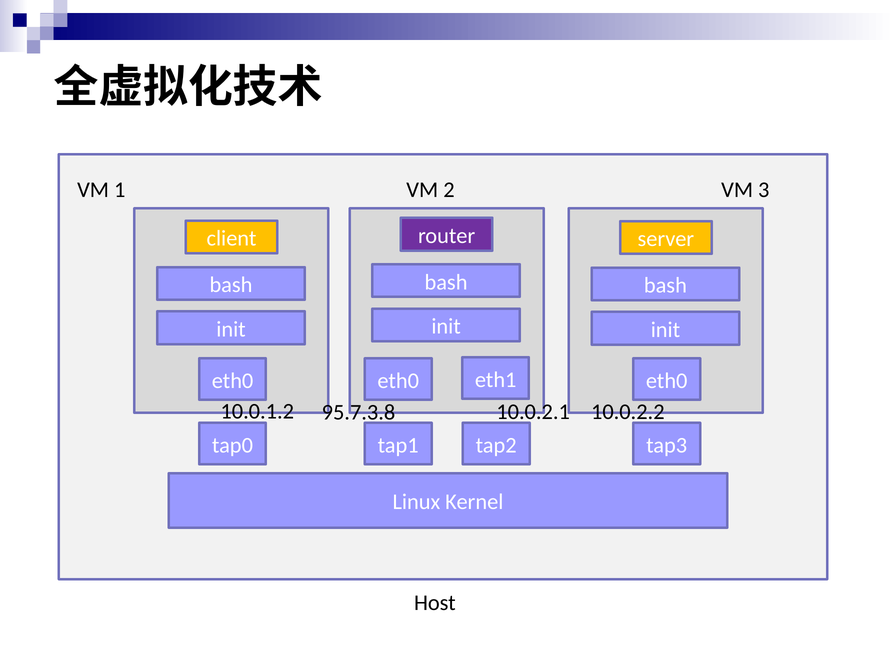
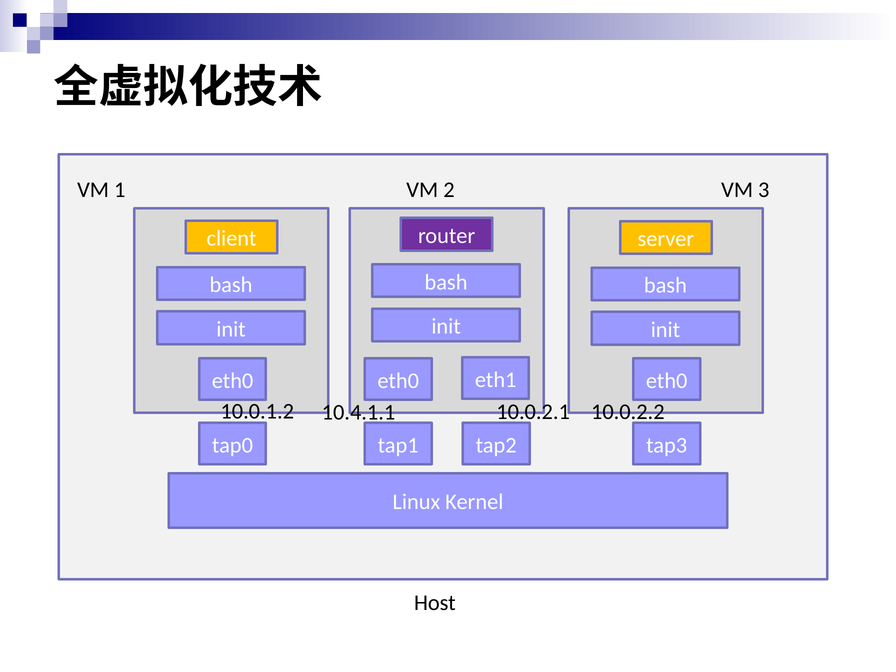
95.7.3.8: 95.7.3.8 -> 10.4.1.1
